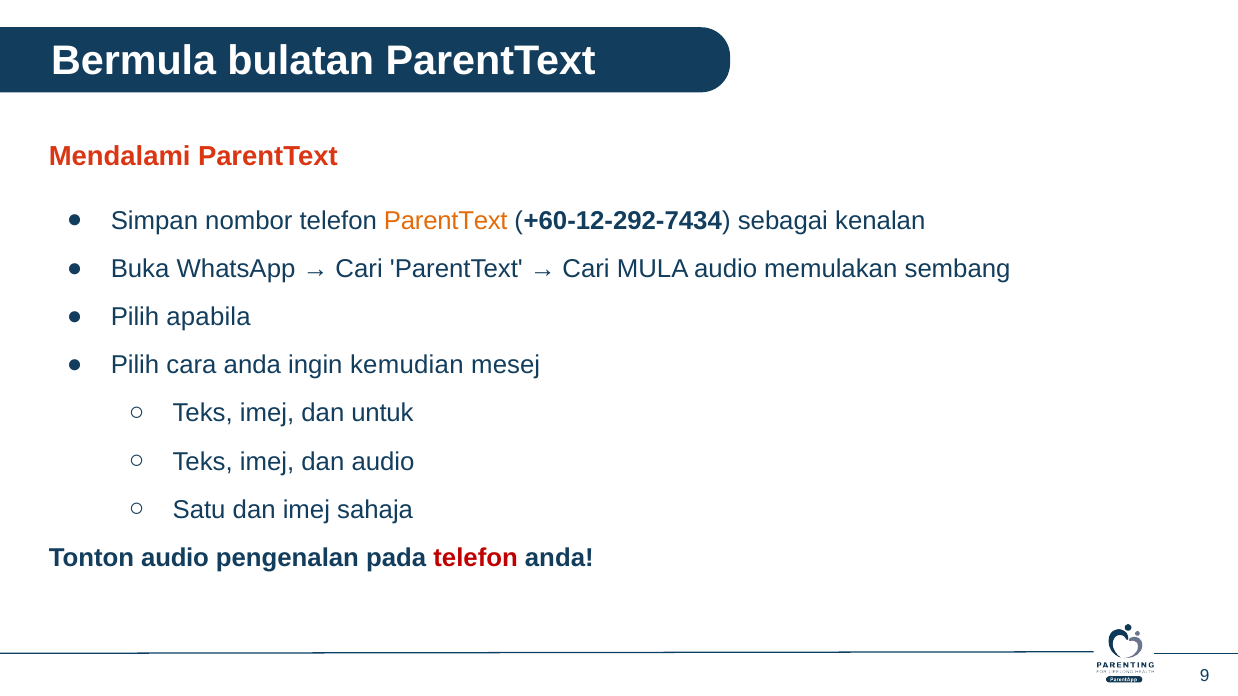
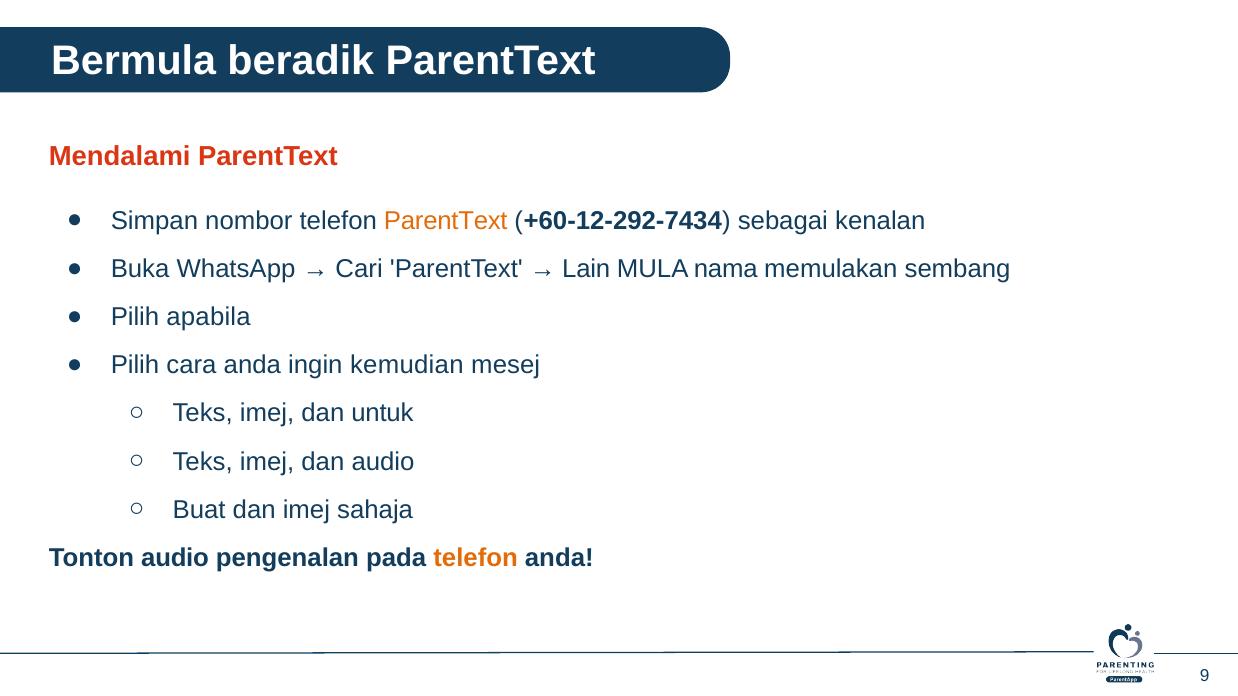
bulatan: bulatan -> beradik
Cari at (586, 269): Cari -> Lain
MULA audio: audio -> nama
Satu: Satu -> Buat
telefon at (476, 558) colour: red -> orange
